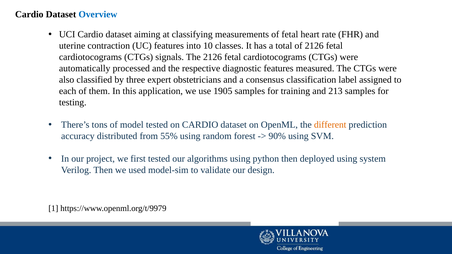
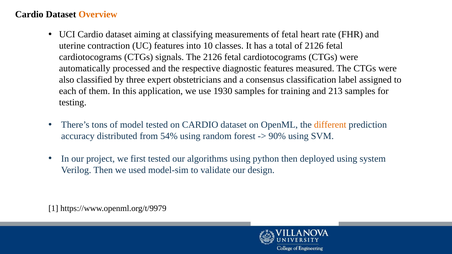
Overview colour: blue -> orange
1905: 1905 -> 1930
55%: 55% -> 54%
